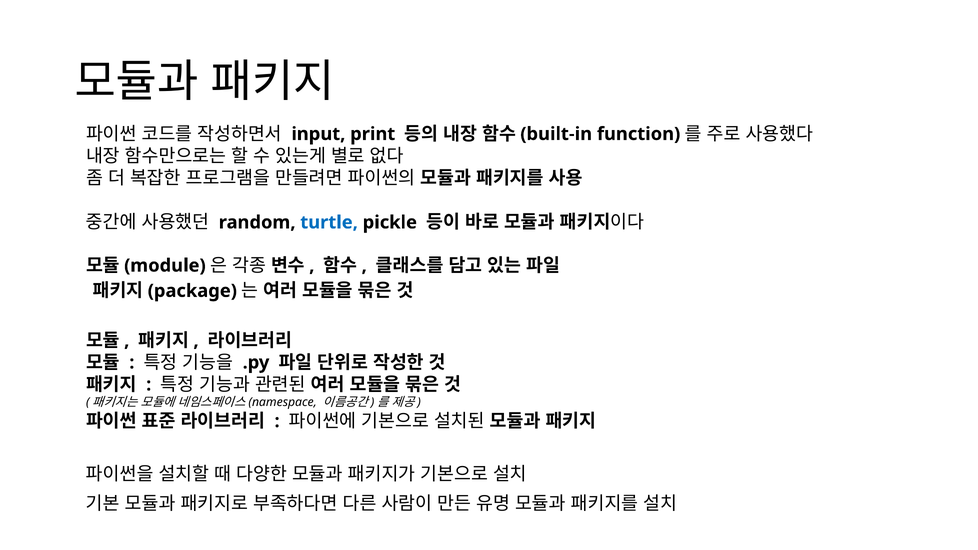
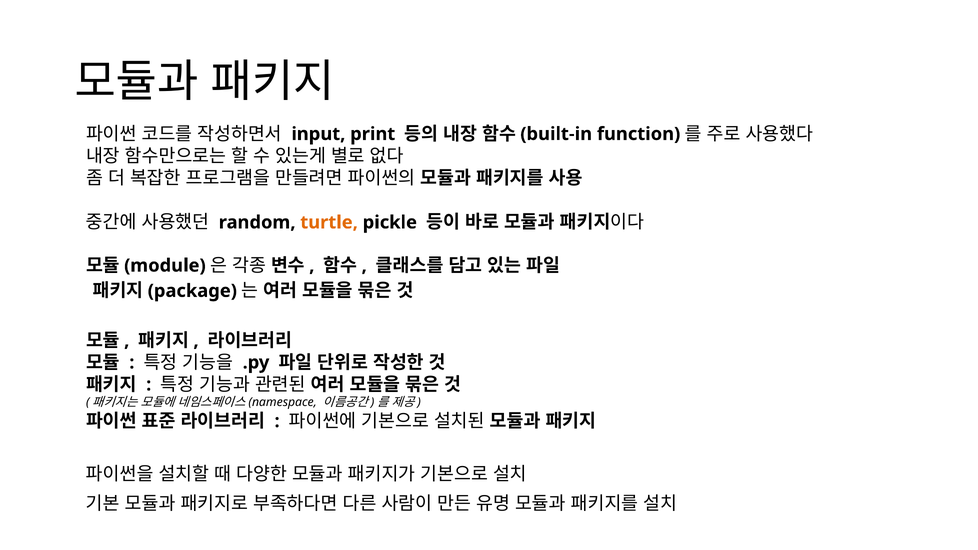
turtle colour: blue -> orange
